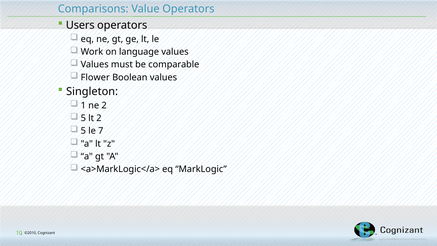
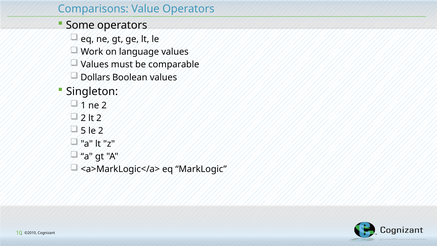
Users: Users -> Some
Flower: Flower -> Dollars
5 at (83, 118): 5 -> 2
le 7: 7 -> 2
